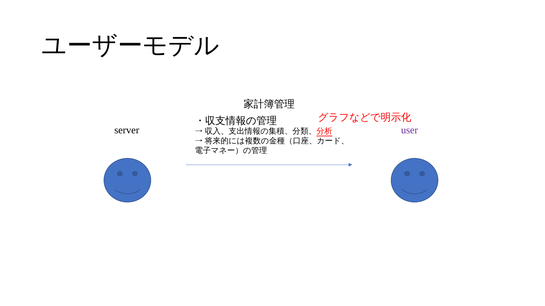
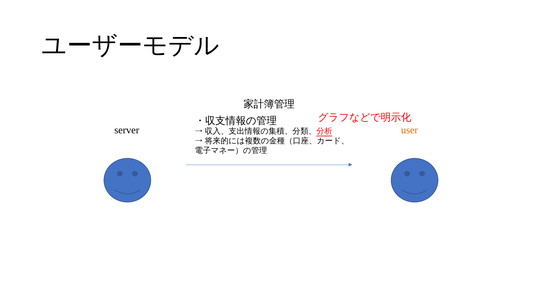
user colour: purple -> orange
